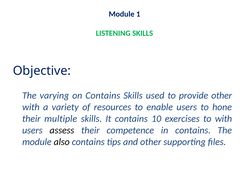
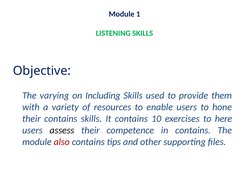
on Contains: Contains -> Including
provide other: other -> them
their multiple: multiple -> contains
to with: with -> here
also colour: black -> red
